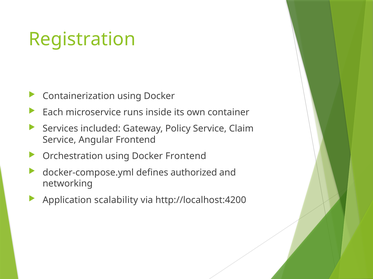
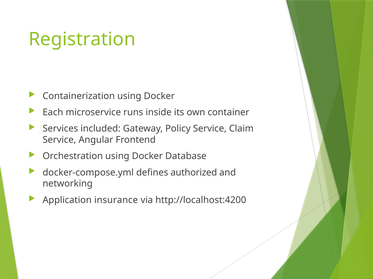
Docker Frontend: Frontend -> Database
scalability: scalability -> insurance
